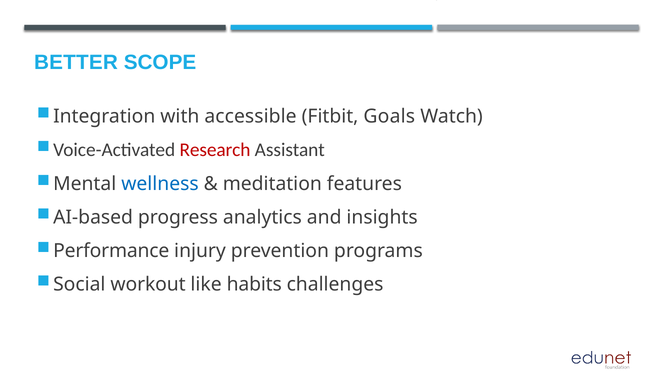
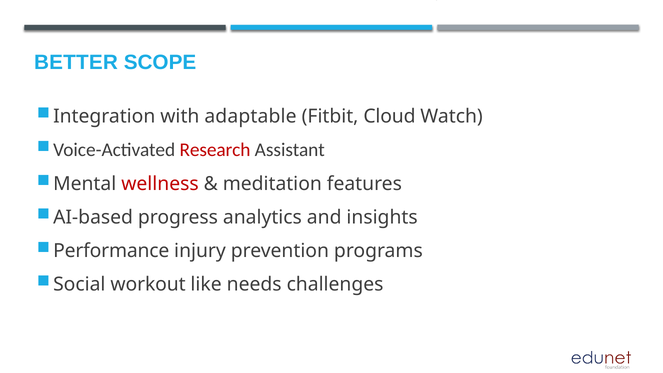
accessible: accessible -> adaptable
Goals: Goals -> Cloud
wellness colour: blue -> red
habits: habits -> needs
